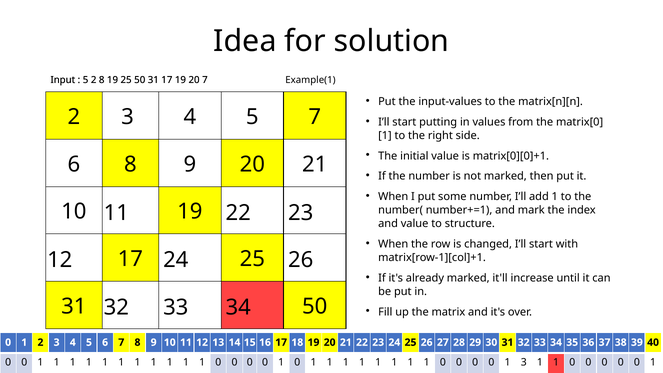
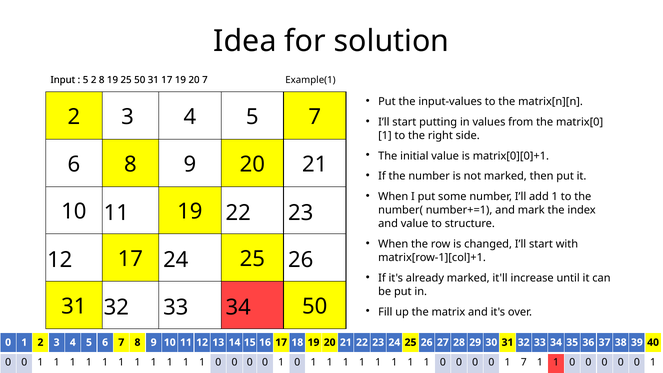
1 3: 3 -> 7
